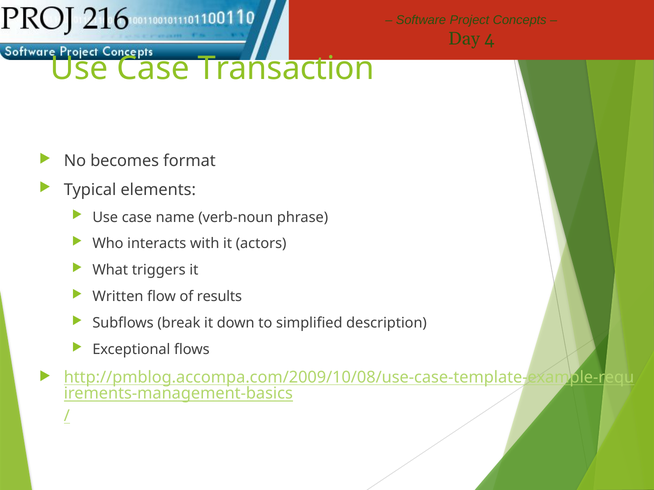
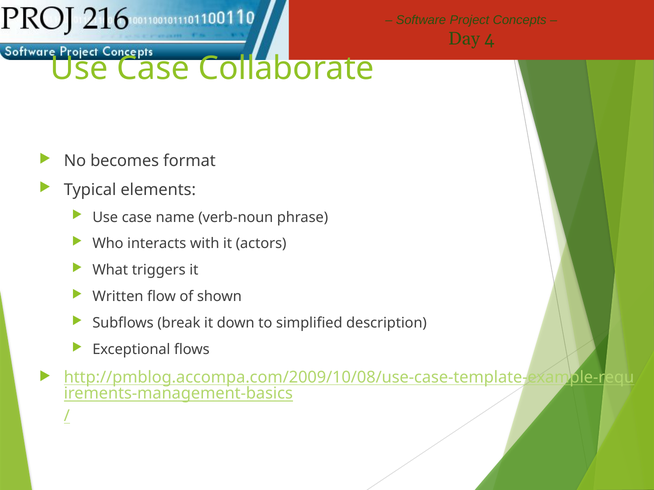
Transaction: Transaction -> Collaborate
results: results -> shown
